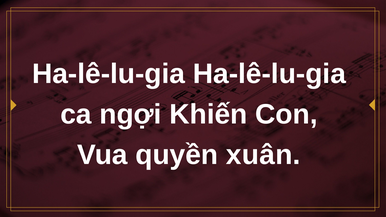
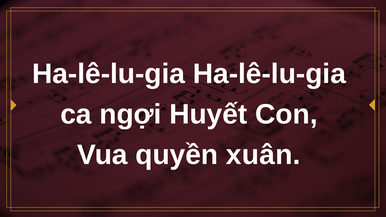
Khiến: Khiến -> Huyết
